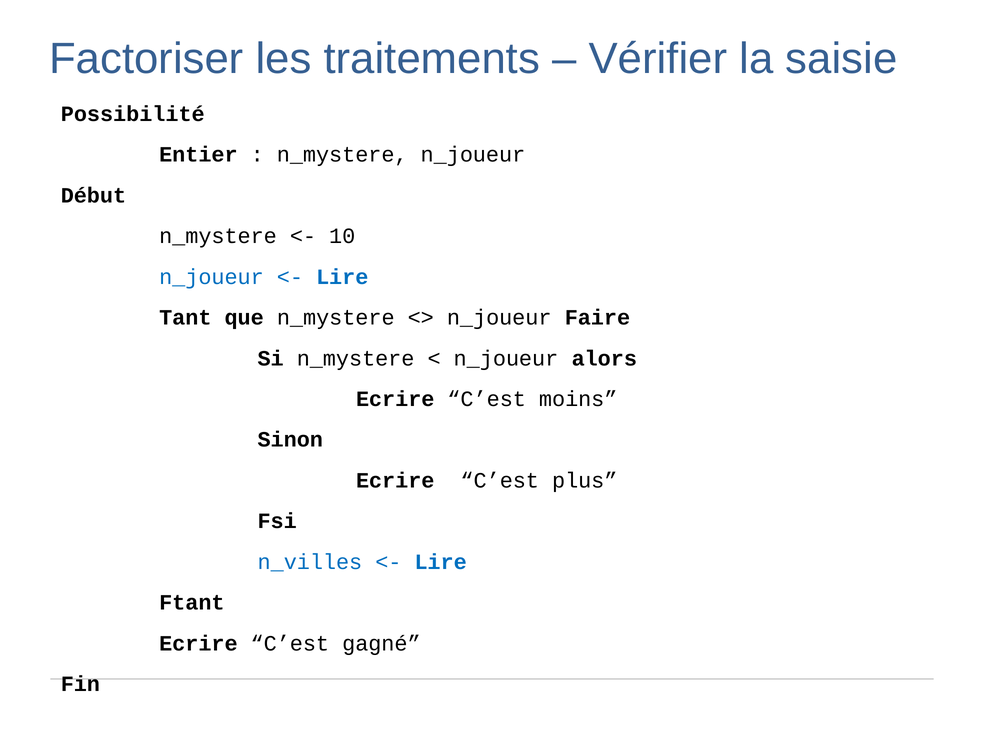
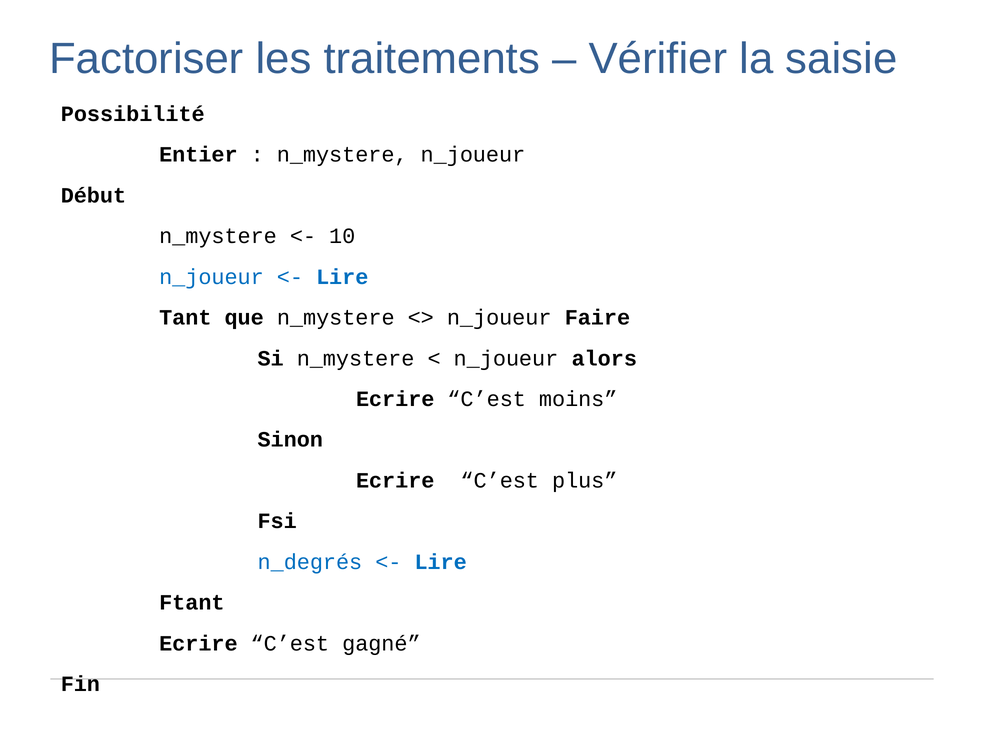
n_villes: n_villes -> n_degrés
